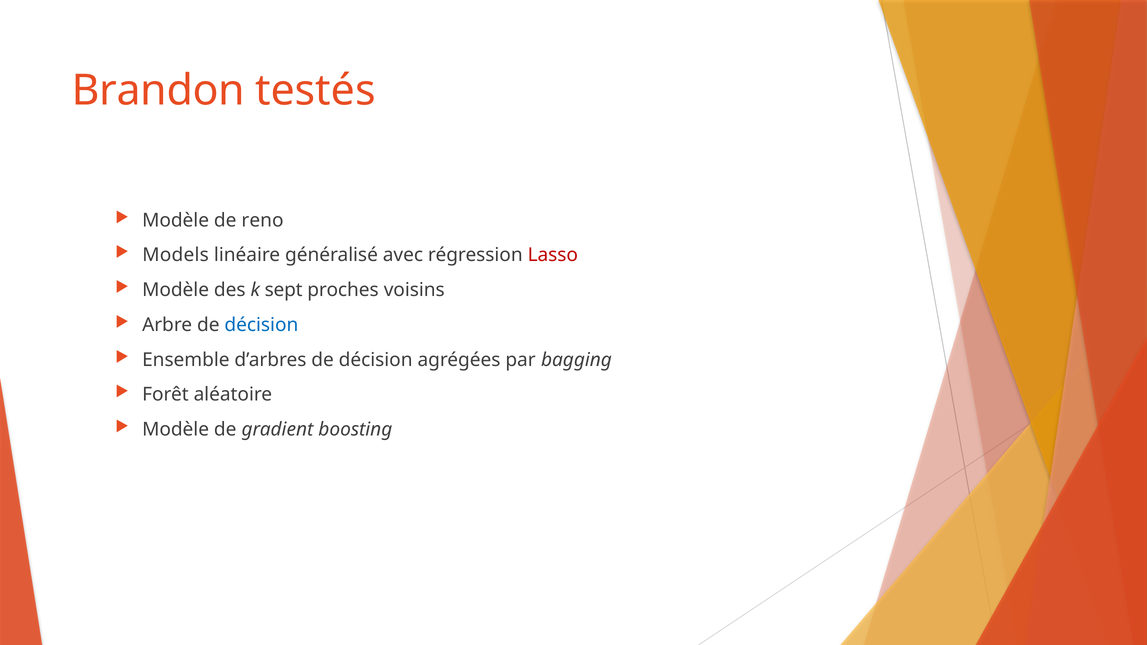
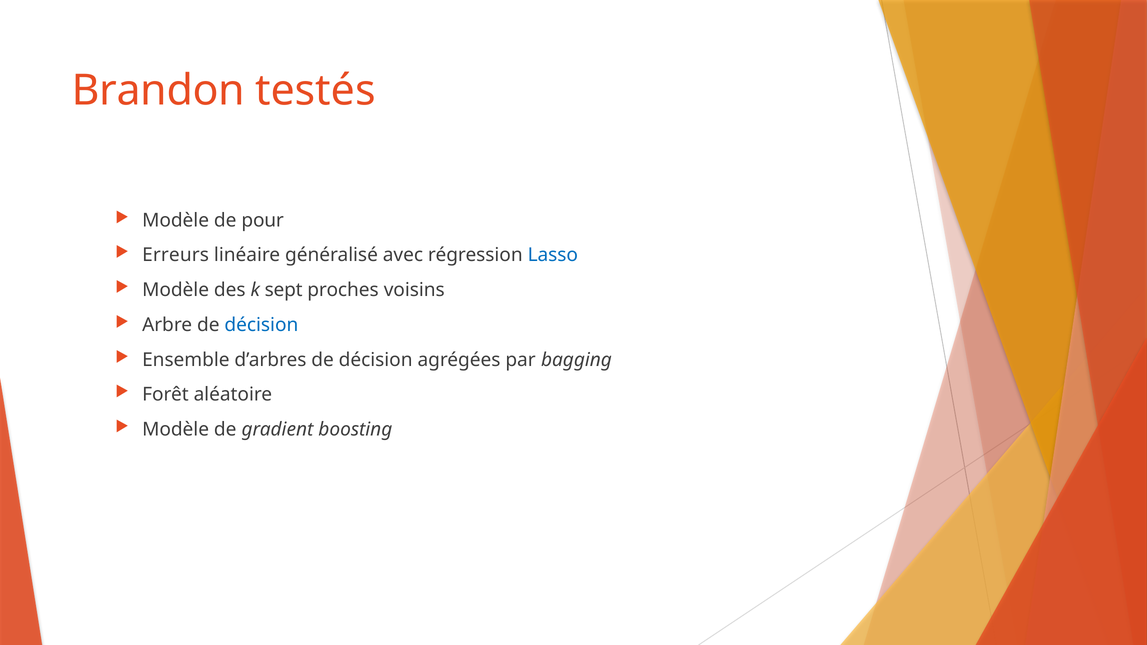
reno: reno -> pour
Models: Models -> Erreurs
Lasso colour: red -> blue
